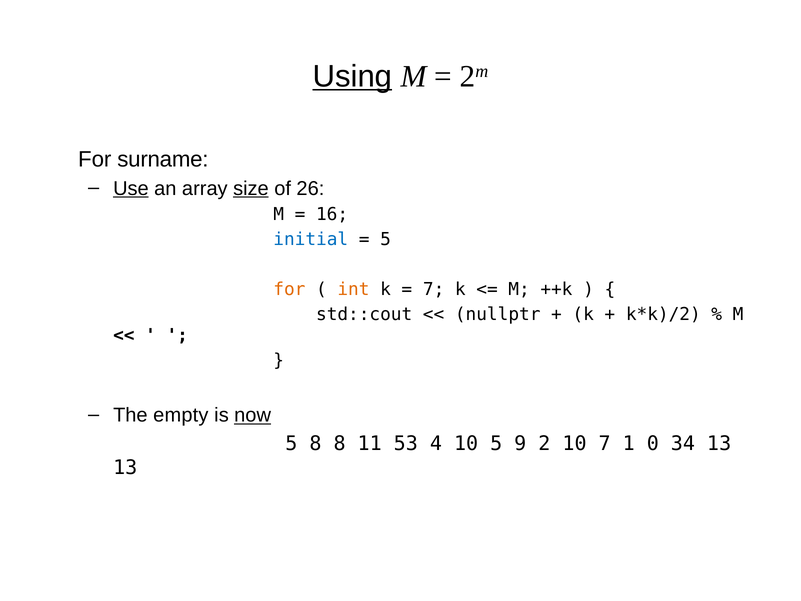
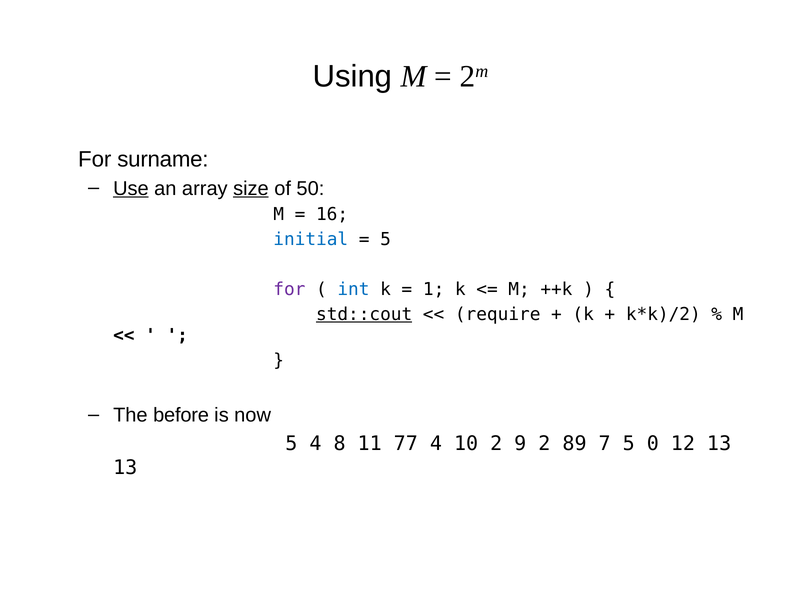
Using underline: present -> none
26: 26 -> 50
for at (289, 289) colour: orange -> purple
int colour: orange -> blue
7 at (434, 289): 7 -> 1
std::cout underline: none -> present
nullptr: nullptr -> require
empty: empty -> before
now underline: present -> none
5 8: 8 -> 4
53: 53 -> 77
10 5: 5 -> 2
2 10: 10 -> 89
7 1: 1 -> 5
34: 34 -> 12
